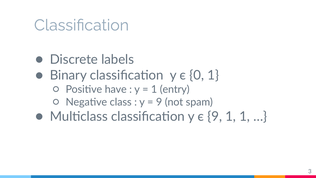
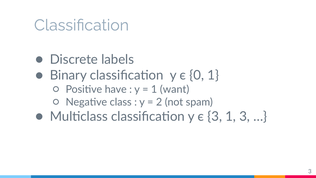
entry: entry -> want
9 at (159, 102): 9 -> 2
є 9: 9 -> 3
1 1: 1 -> 3
